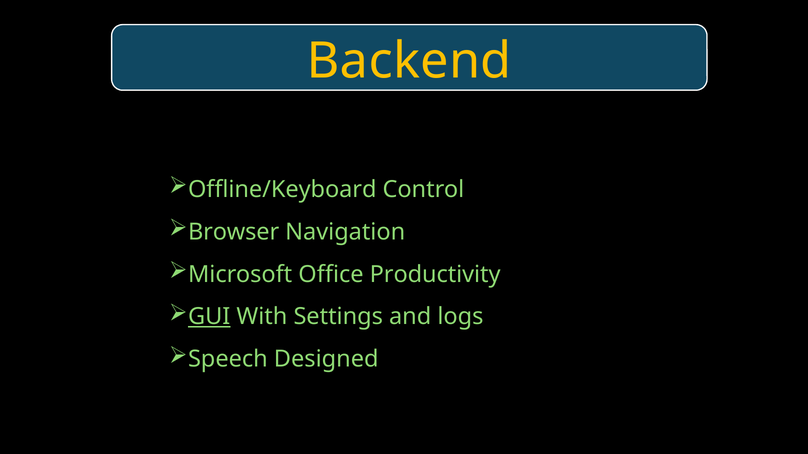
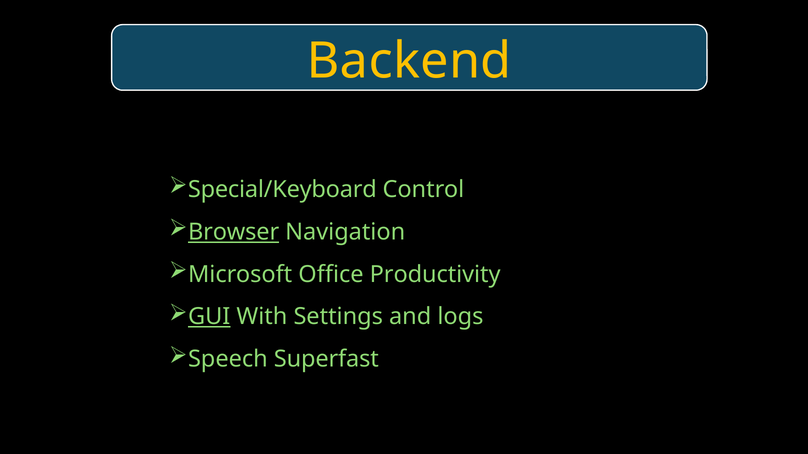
Offline/Keyboard: Offline/Keyboard -> Special/Keyboard
Browser underline: none -> present
Designed: Designed -> Superfast
